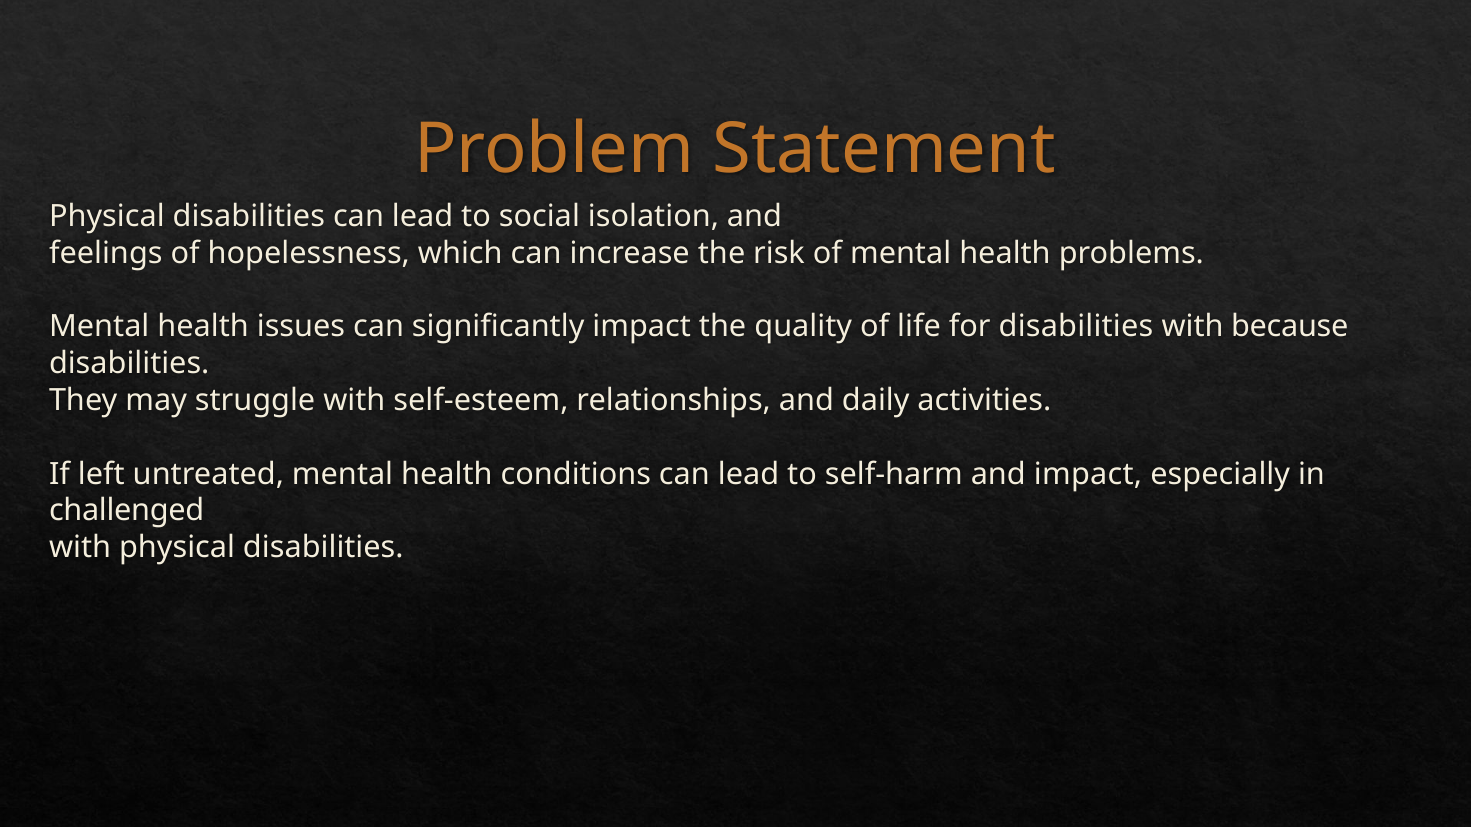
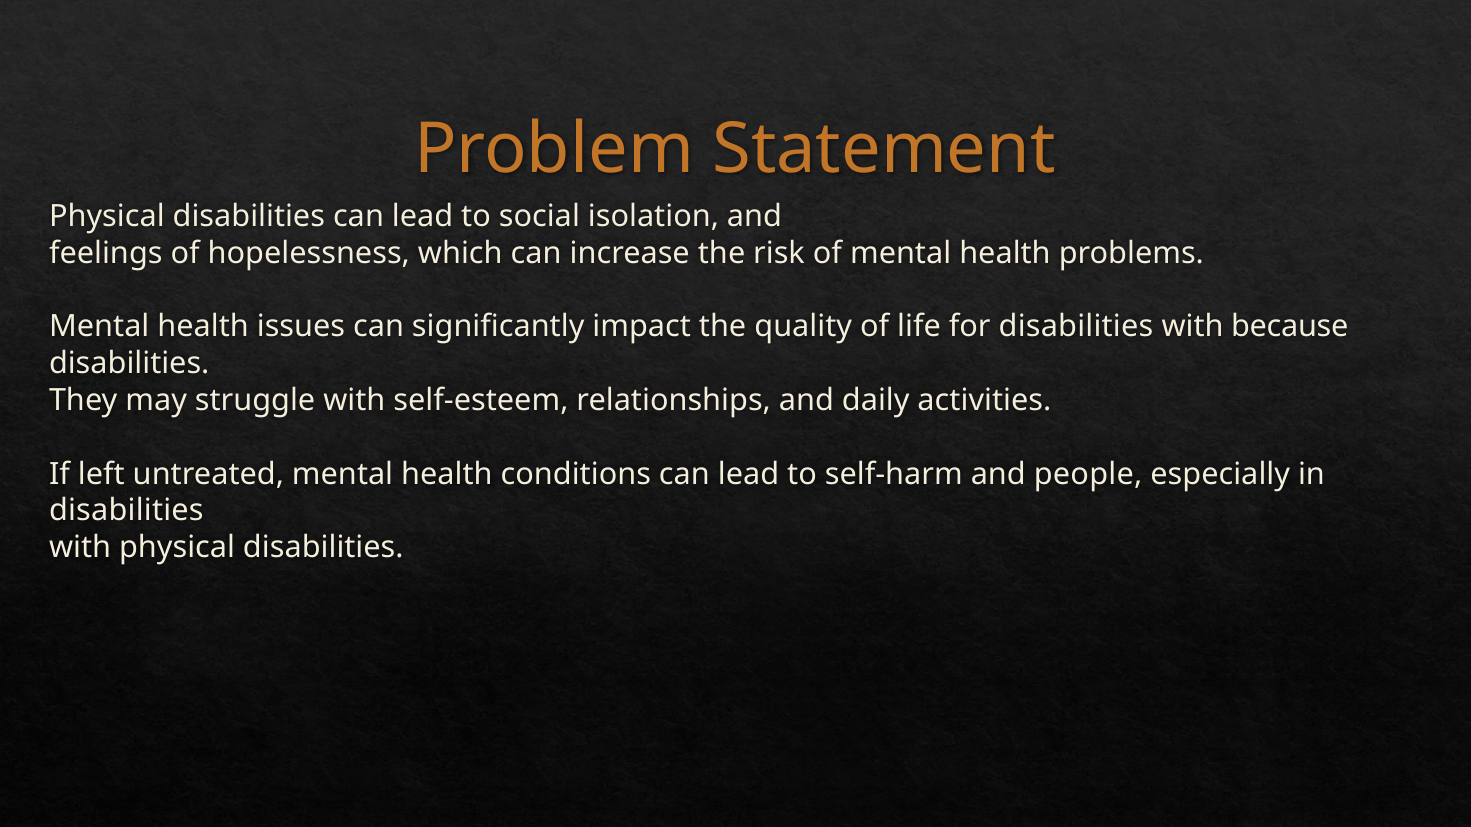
and impact: impact -> people
challenged at (127, 511): challenged -> disabilities
